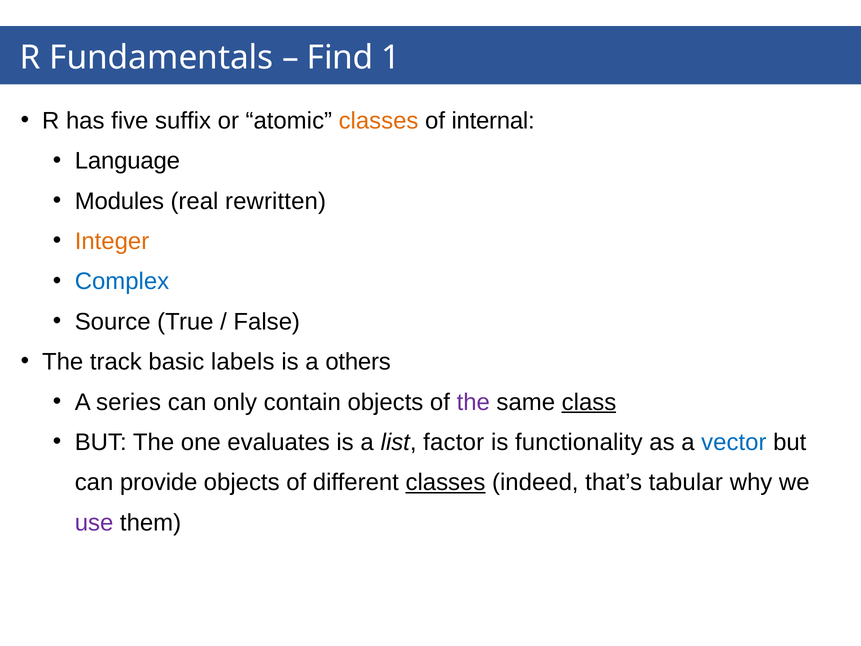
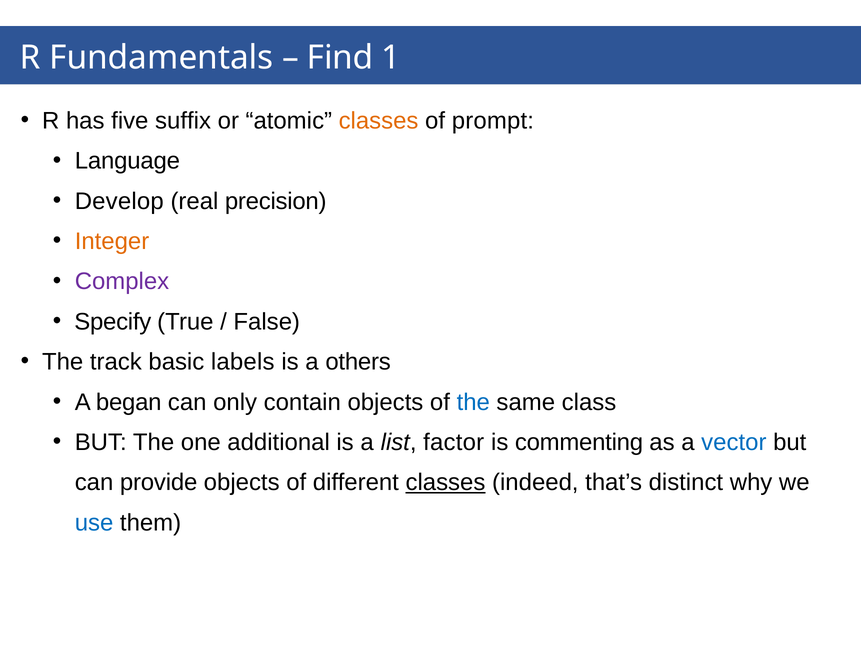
internal: internal -> prompt
Modules: Modules -> Develop
rewritten: rewritten -> precision
Complex colour: blue -> purple
Source: Source -> Specify
series: series -> began
the at (473, 402) colour: purple -> blue
class underline: present -> none
evaluates: evaluates -> additional
functionality: functionality -> commenting
tabular: tabular -> distinct
use colour: purple -> blue
